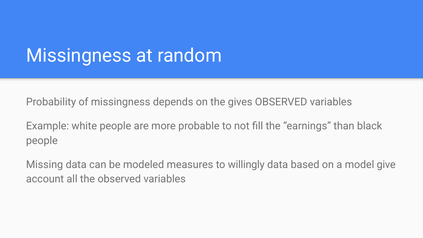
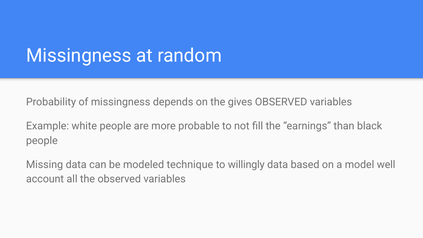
measures: measures -> technique
give: give -> well
